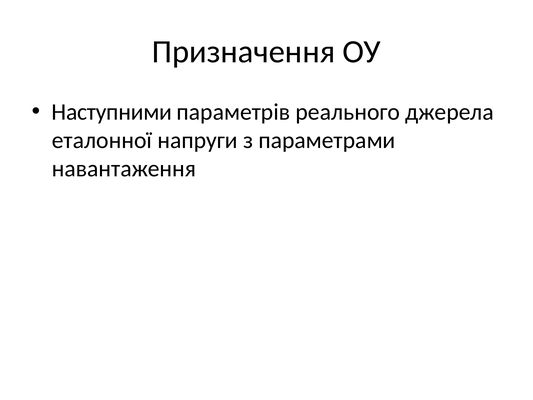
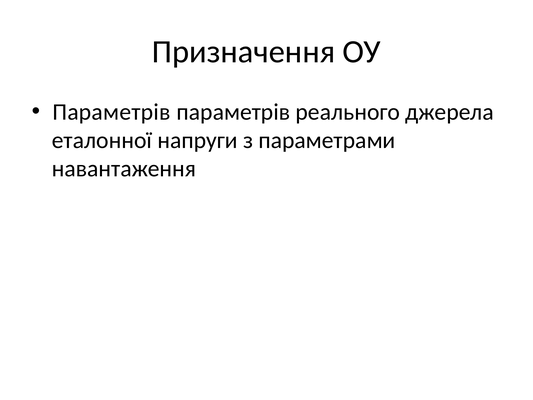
Наступними at (112, 112): Наступними -> Параметрів
